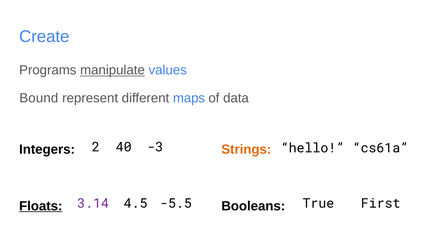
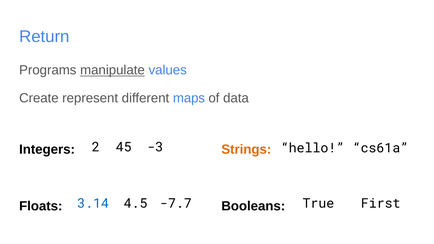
Create: Create -> Return
Bound: Bound -> Create
40: 40 -> 45
3.14 colour: purple -> blue
-5.5: -5.5 -> -7.7
Floats underline: present -> none
